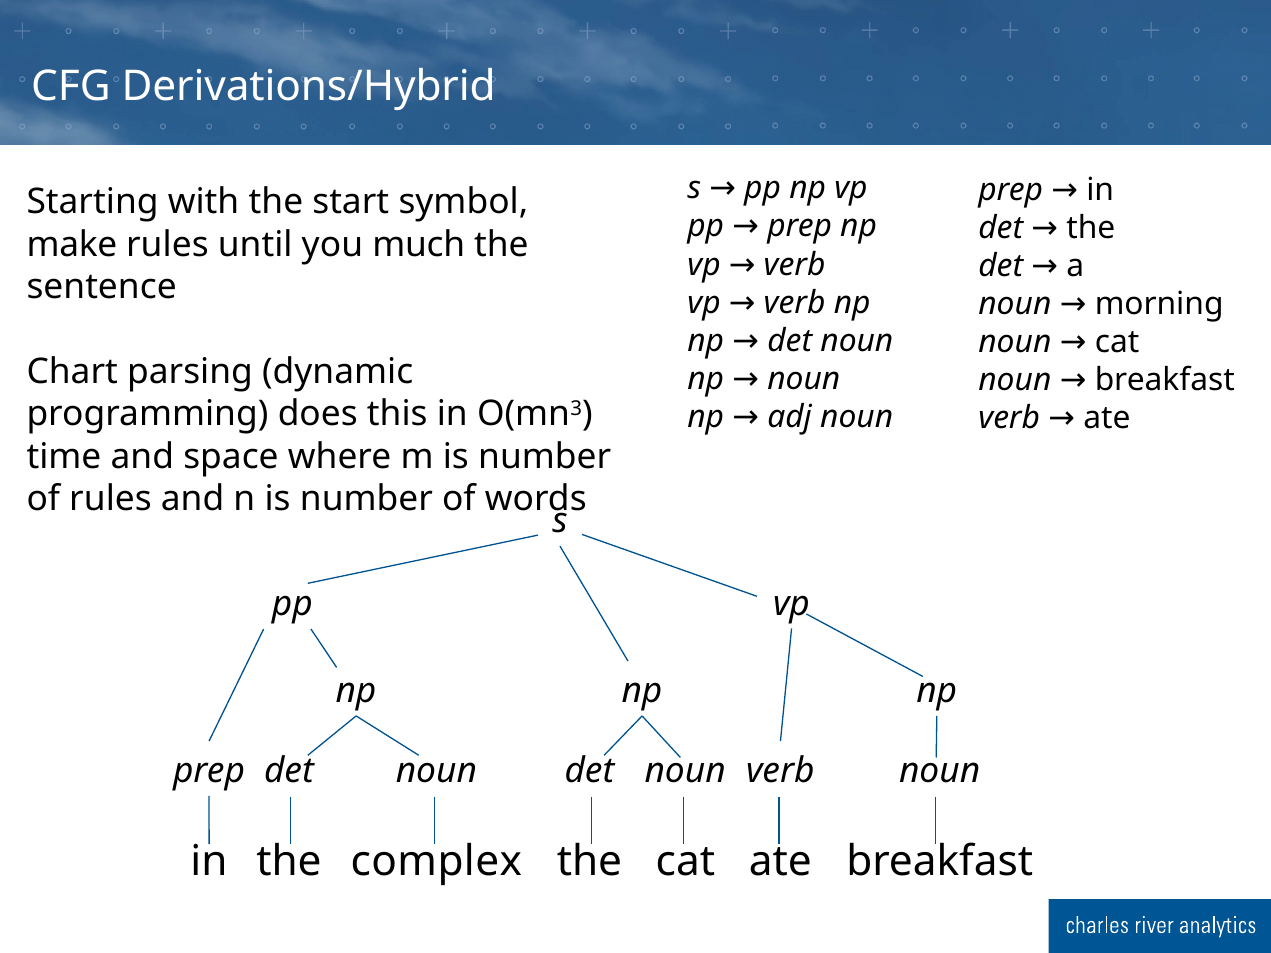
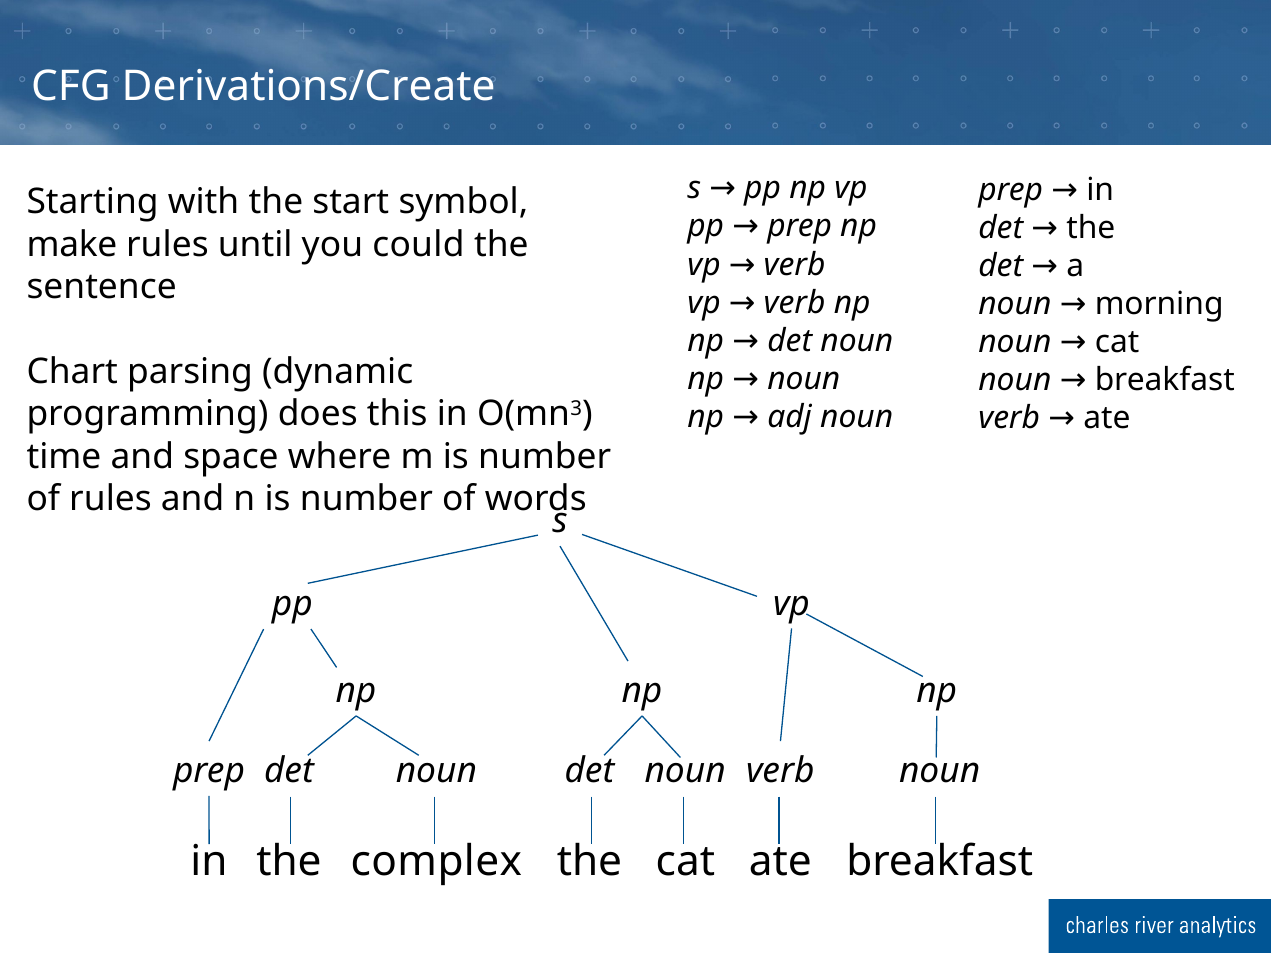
Derivations/Hybrid: Derivations/Hybrid -> Derivations/Create
much: much -> could
